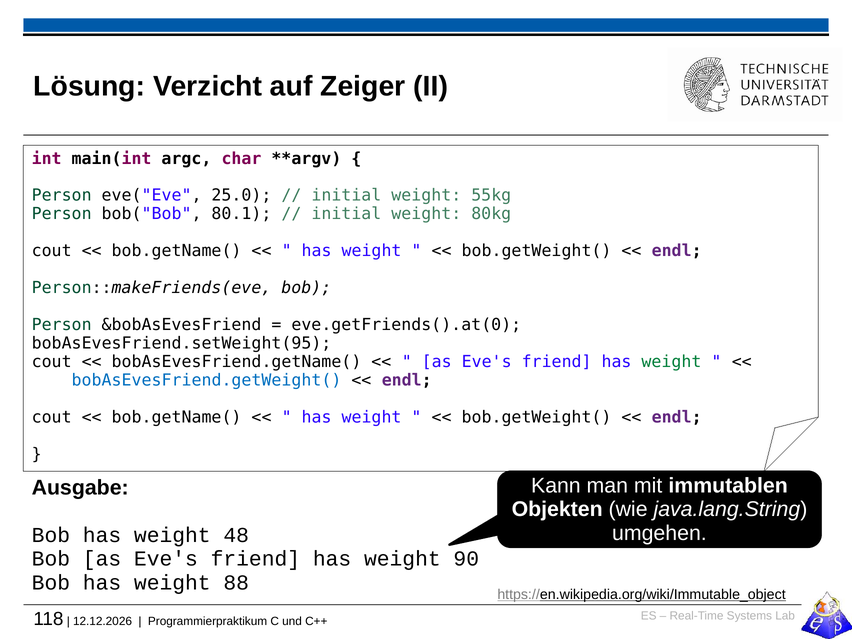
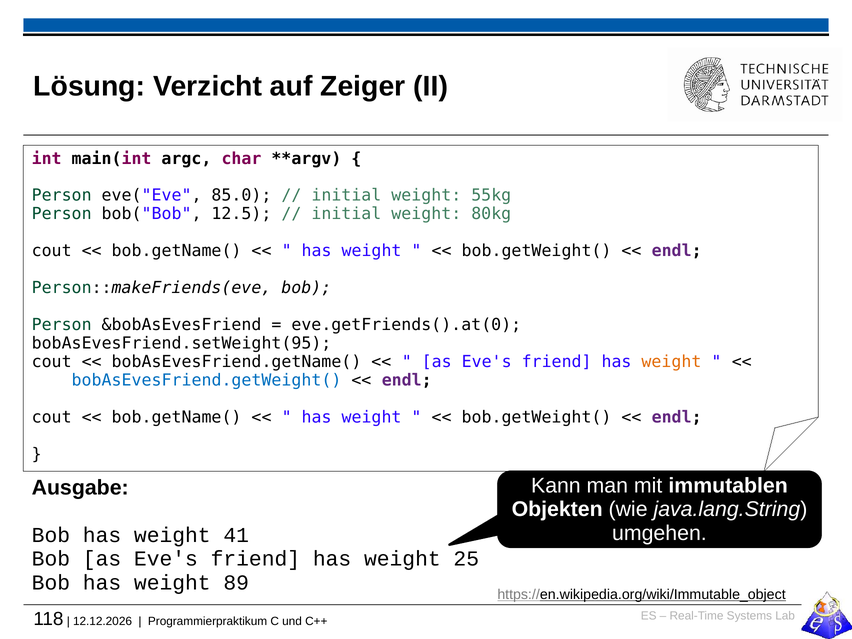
25.0: 25.0 -> 85.0
80.1: 80.1 -> 12.5
weight at (671, 362) colour: green -> orange
48: 48 -> 41
90: 90 -> 25
88: 88 -> 89
